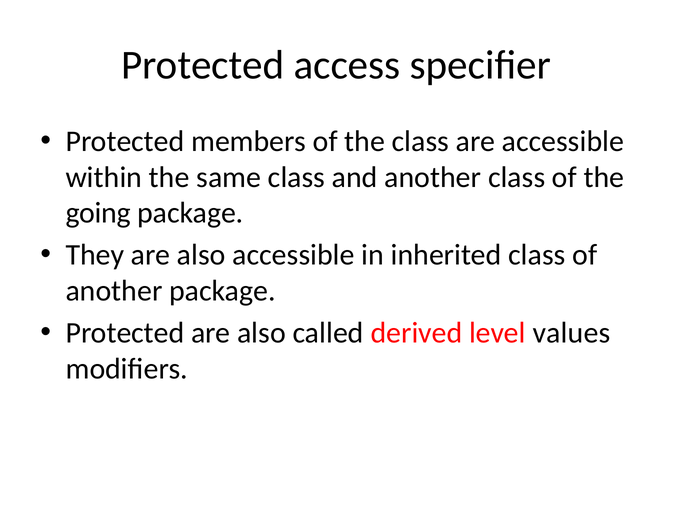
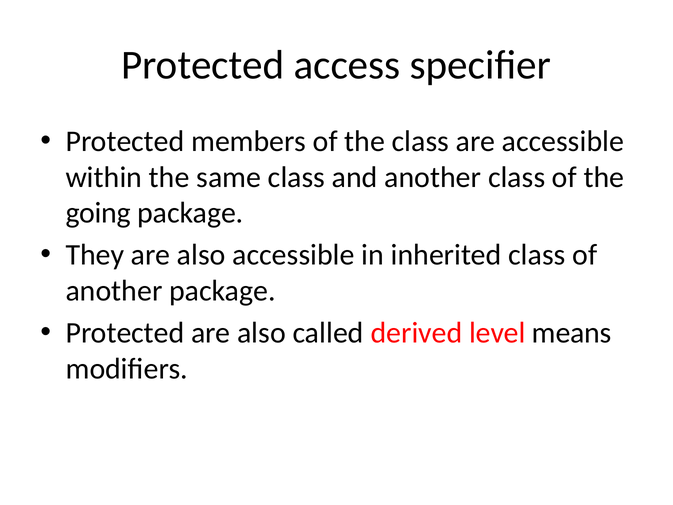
values: values -> means
